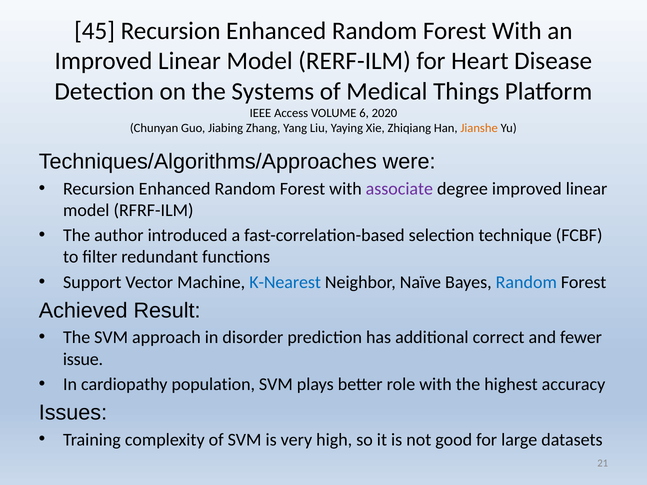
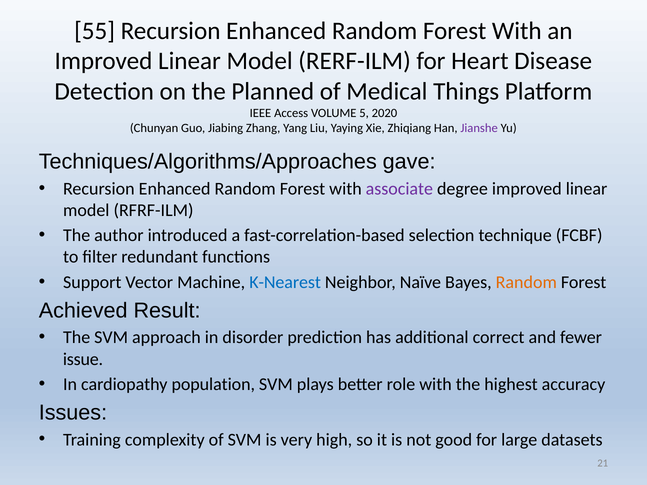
45: 45 -> 55
Systems: Systems -> Planned
6: 6 -> 5
Jianshe colour: orange -> purple
were: were -> gave
Random at (526, 282) colour: blue -> orange
